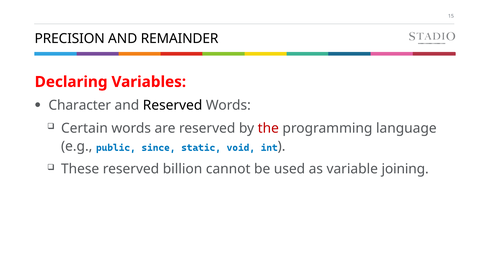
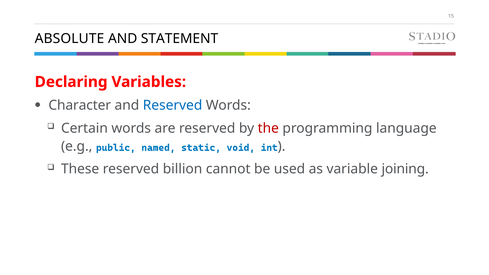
PRECISION: PRECISION -> ABSOLUTE
REMAINDER: REMAINDER -> STATEMENT
Reserved at (173, 105) colour: black -> blue
since: since -> named
